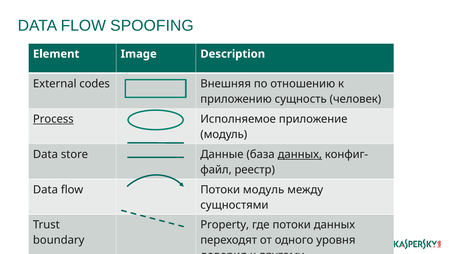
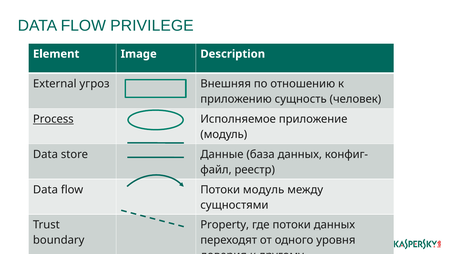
SPOOFING: SPOOFING -> PRIVILEGE
codes: codes -> угроз
данных at (300, 155) underline: present -> none
